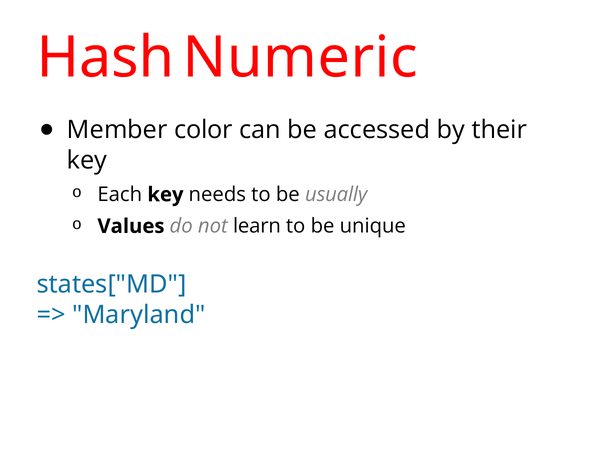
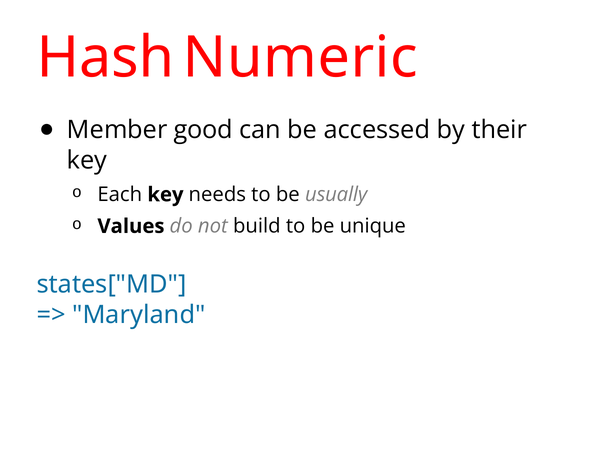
color: color -> good
learn: learn -> build
